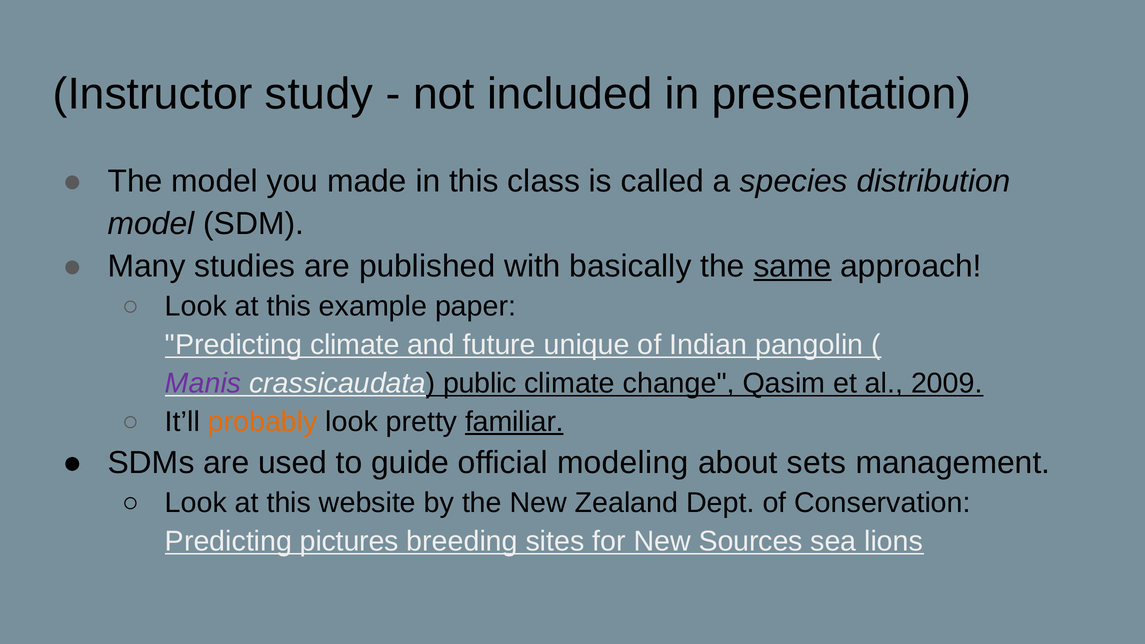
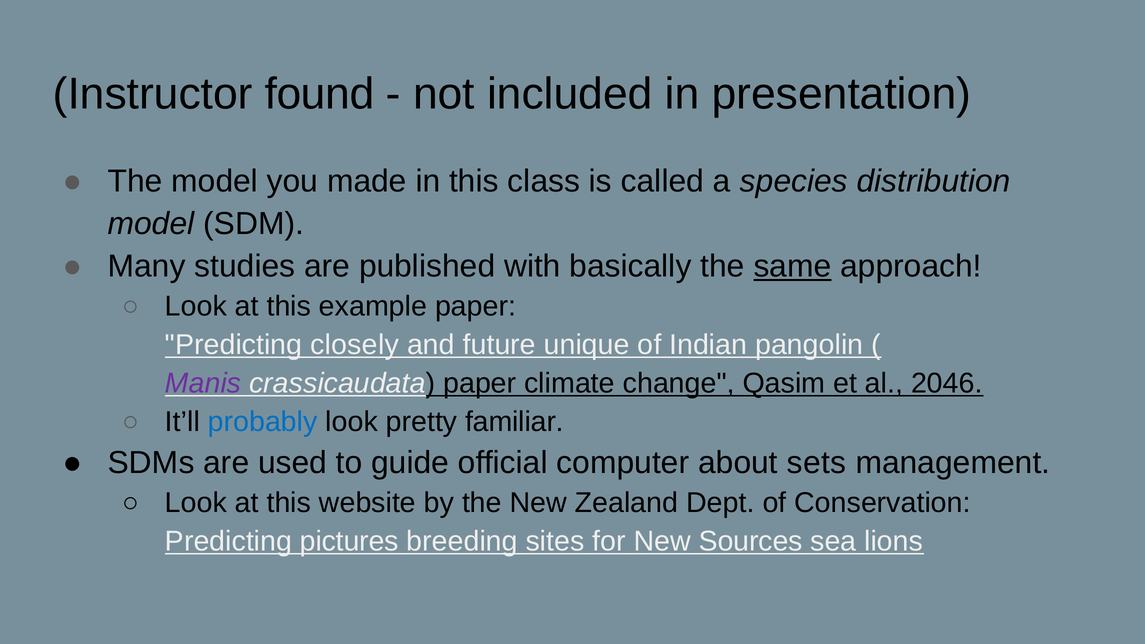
study: study -> found
Predicting climate: climate -> closely
crassicaudata public: public -> paper
2009: 2009 -> 2046
probably colour: orange -> blue
familiar underline: present -> none
modeling: modeling -> computer
